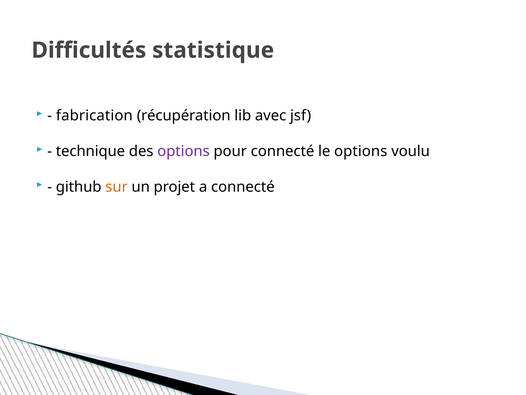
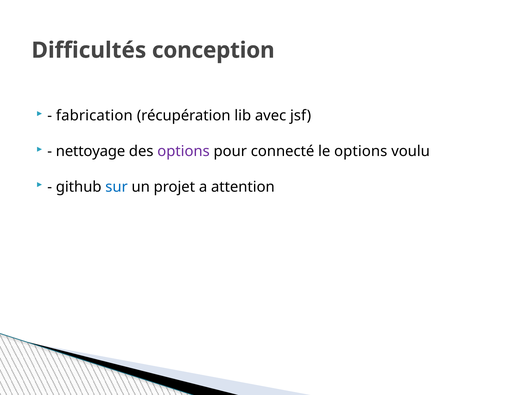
statistique: statistique -> conception
technique: technique -> nettoyage
sur colour: orange -> blue
a connecté: connecté -> attention
